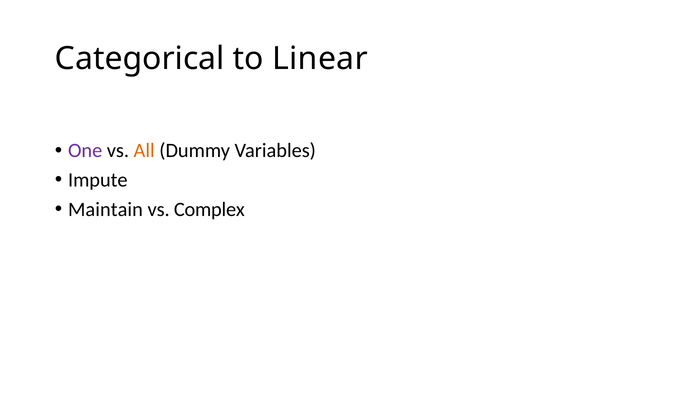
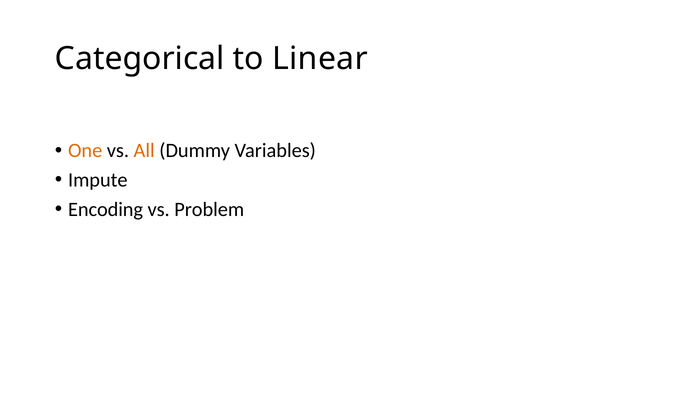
One colour: purple -> orange
Maintain: Maintain -> Encoding
Complex: Complex -> Problem
